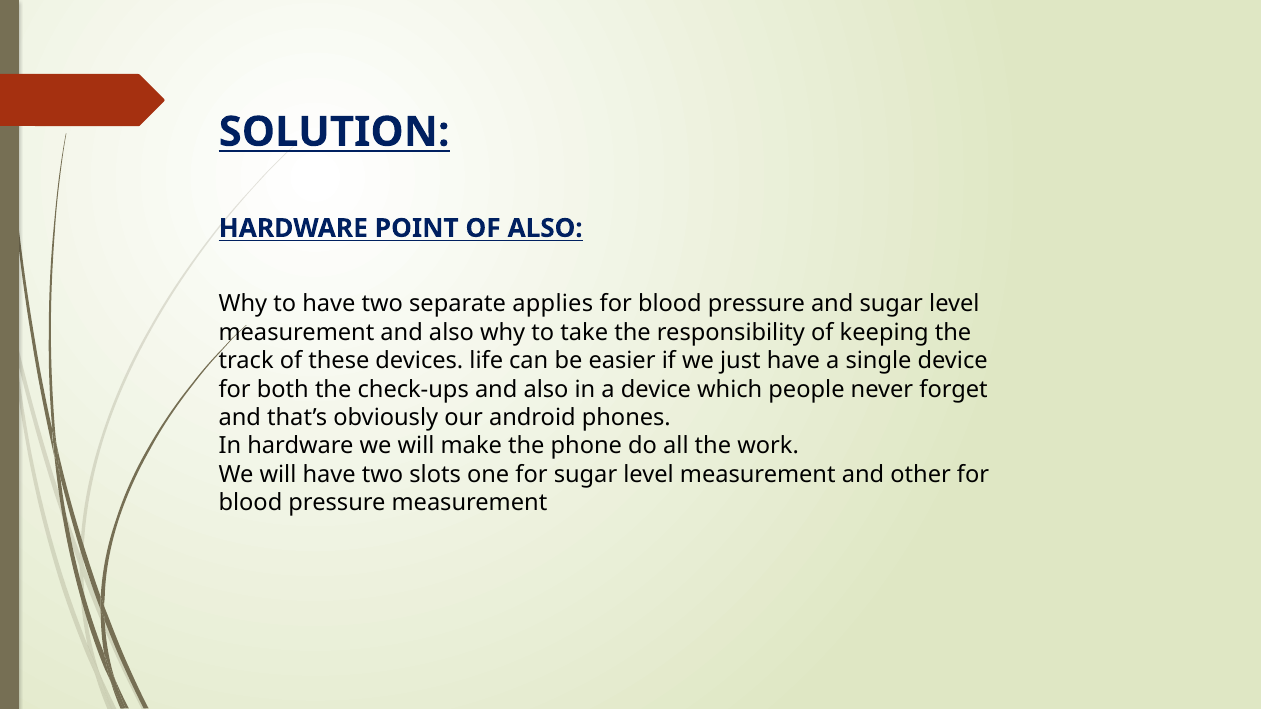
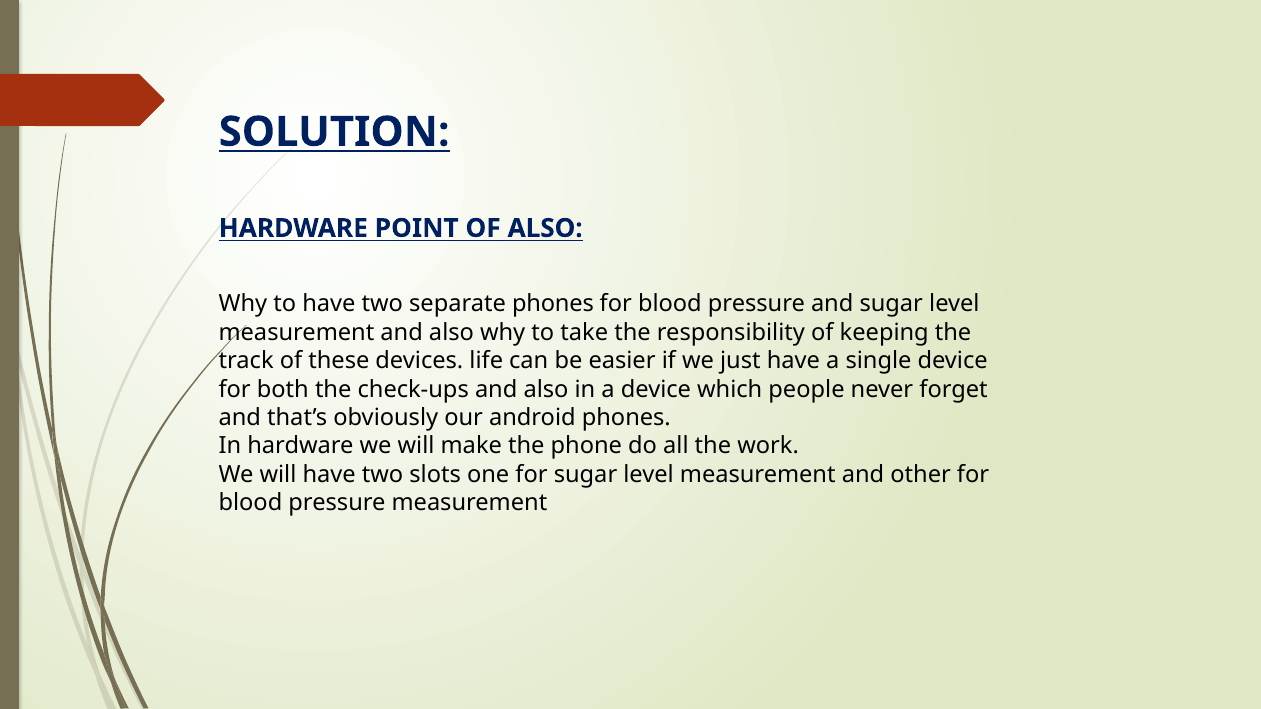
separate applies: applies -> phones
